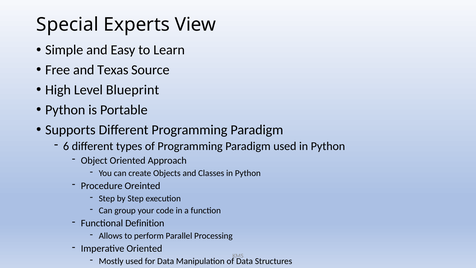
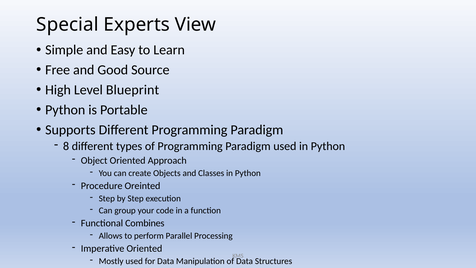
Texas: Texas -> Good
6: 6 -> 8
Definition: Definition -> Combines
